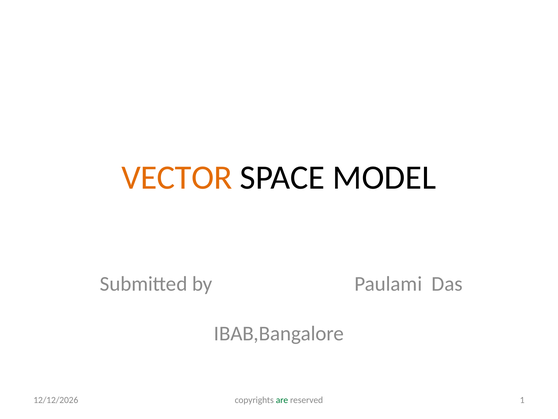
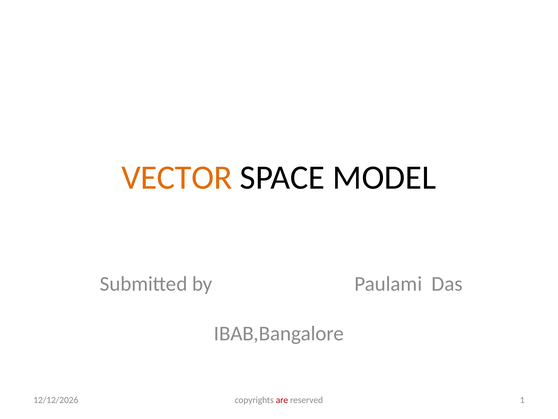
are colour: green -> red
